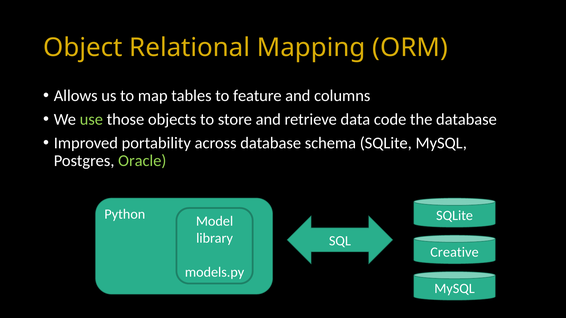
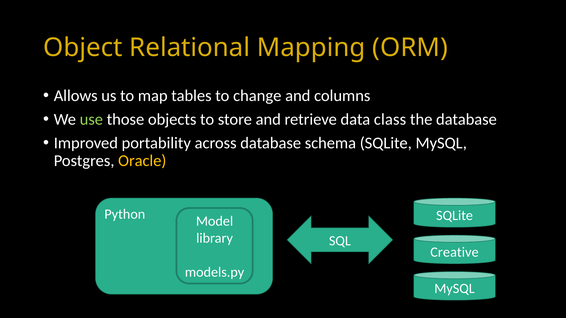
feature: feature -> change
code: code -> class
Oracle colour: light green -> yellow
